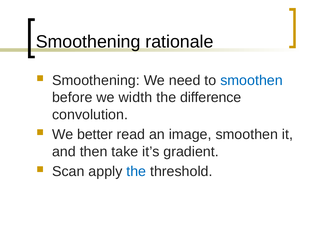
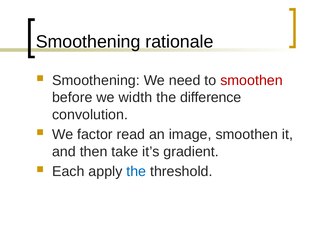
smoothen at (252, 80) colour: blue -> red
better: better -> factor
Scan: Scan -> Each
